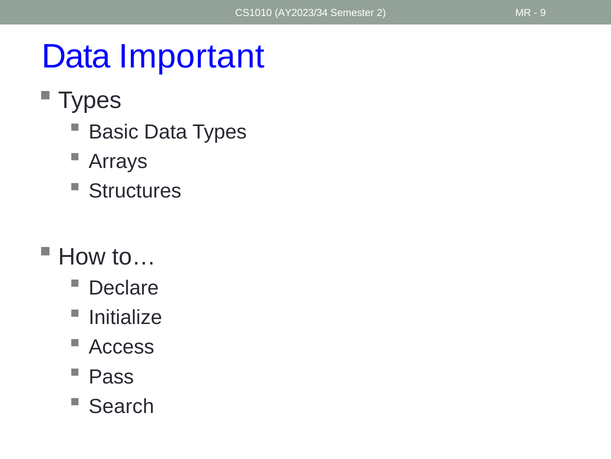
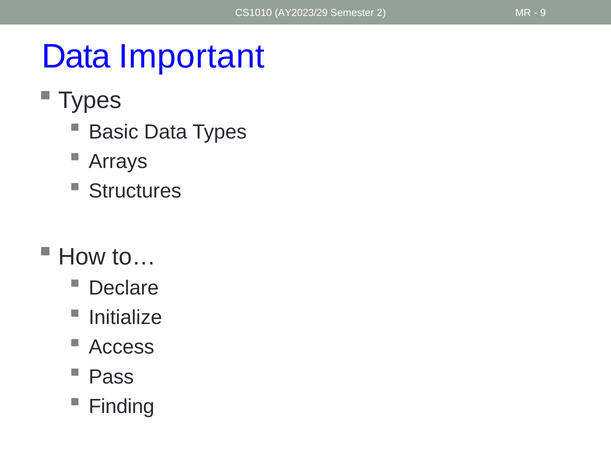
AY2023/34: AY2023/34 -> AY2023/29
Search: Search -> Finding
